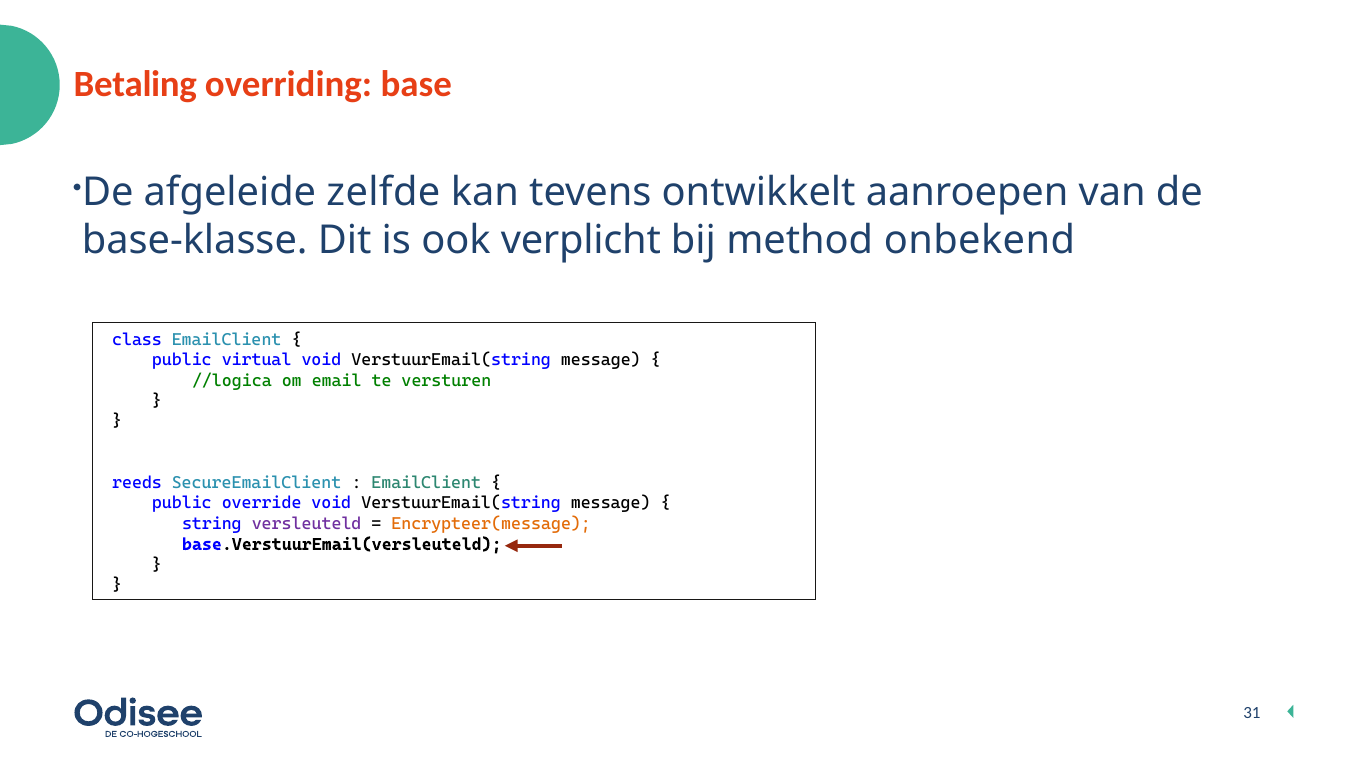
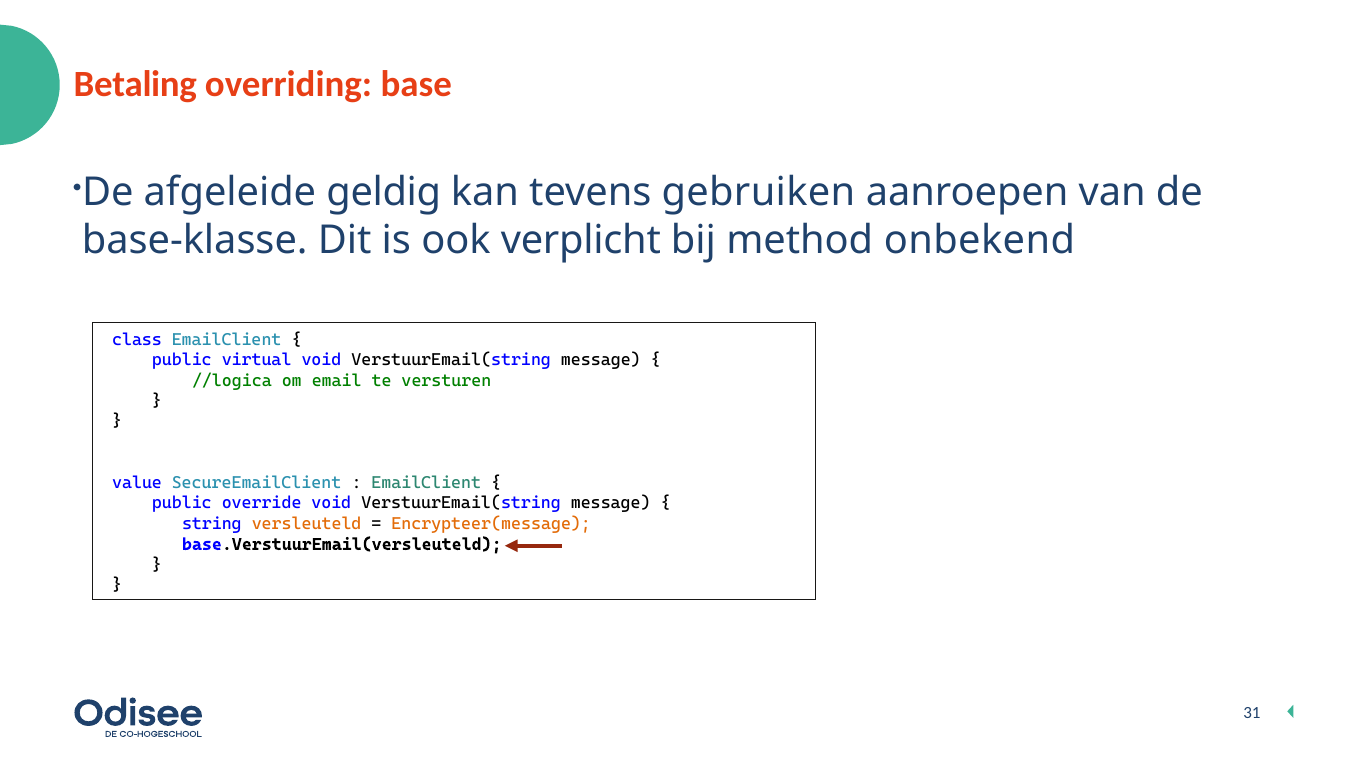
zelfde: zelfde -> geldig
ontwikkelt: ontwikkelt -> gebruiken
reeds: reeds -> value
versleuteld colour: purple -> orange
